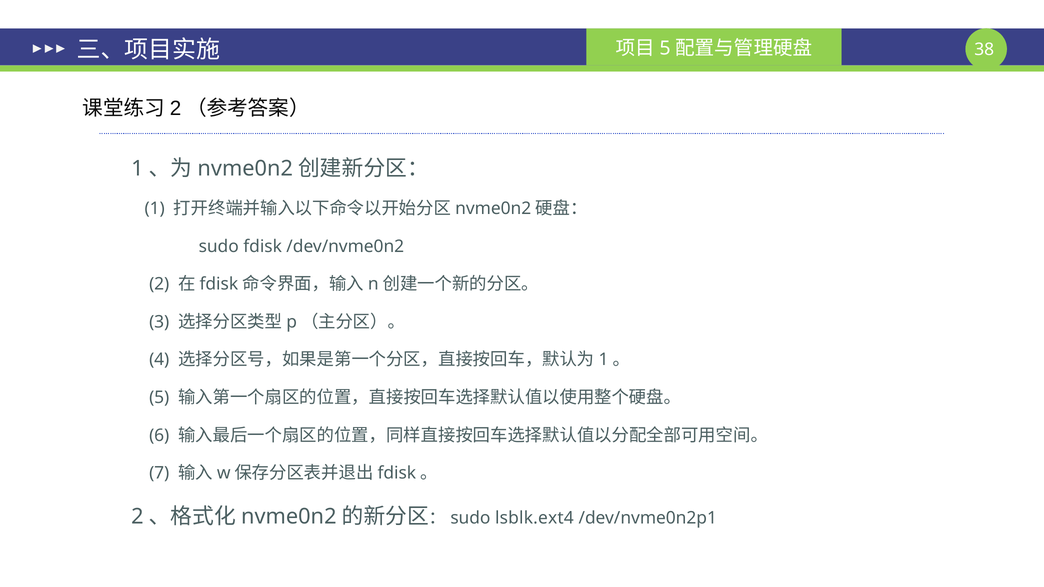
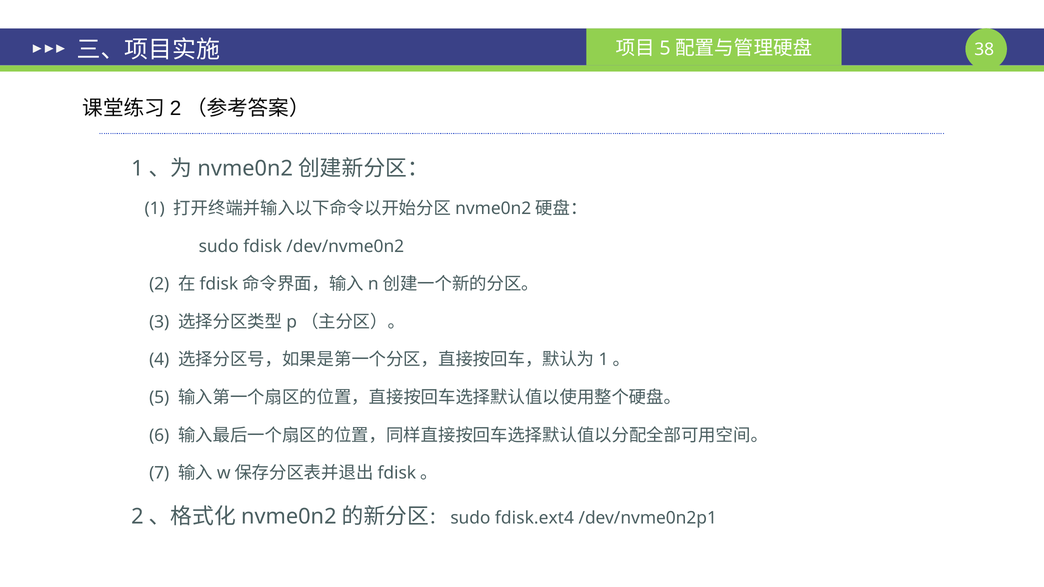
lsblk.ext4: lsblk.ext4 -> fdisk.ext4
